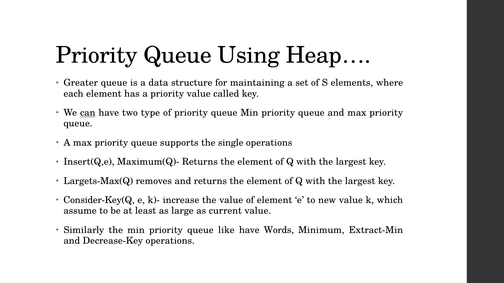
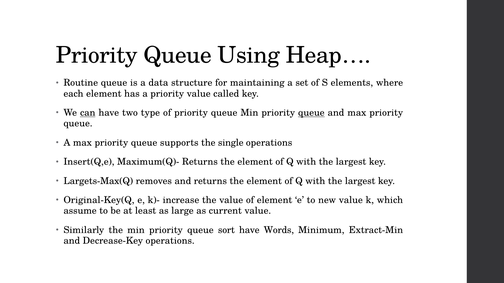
Greater: Greater -> Routine
queue at (311, 113) underline: none -> present
Consider-Key(Q: Consider-Key(Q -> Original-Key(Q
like: like -> sort
